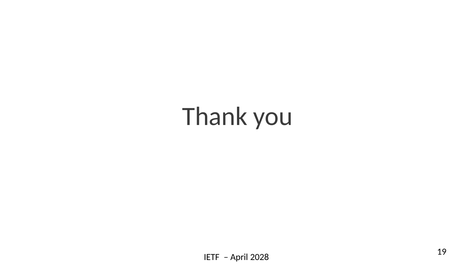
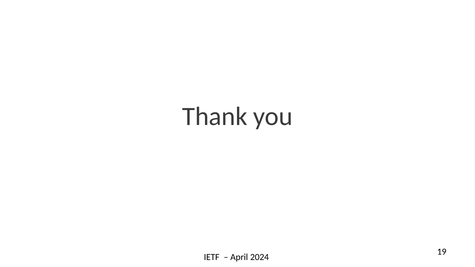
2028: 2028 -> 2024
